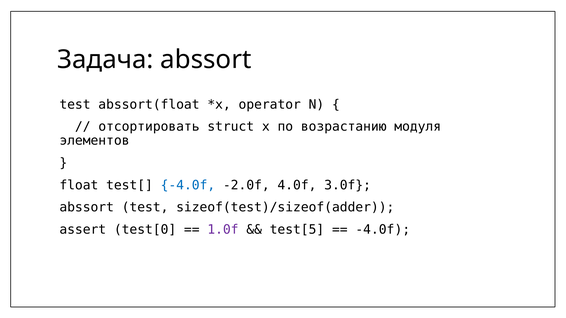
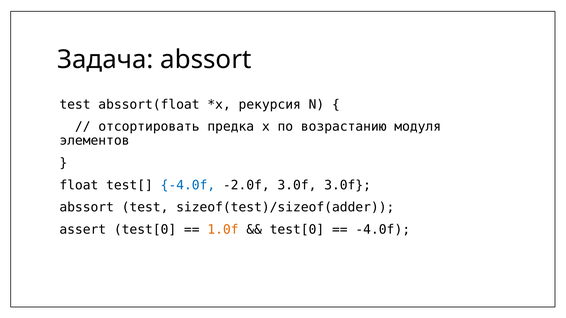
operator: operator -> рекурсия
struct: struct -> предка
-2.0f 4.0f: 4.0f -> 3.0f
1.0f colour: purple -> orange
test[5 at (297, 230): test[5 -> test[0
